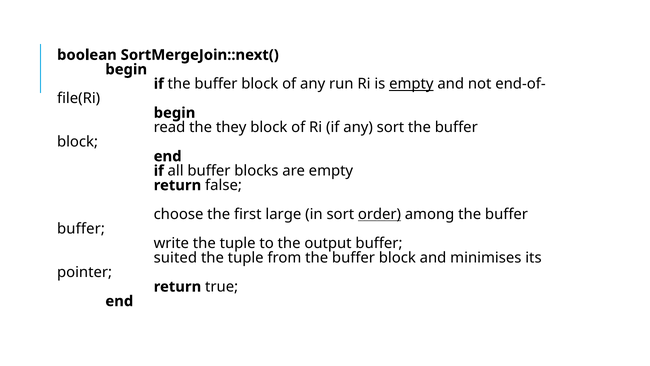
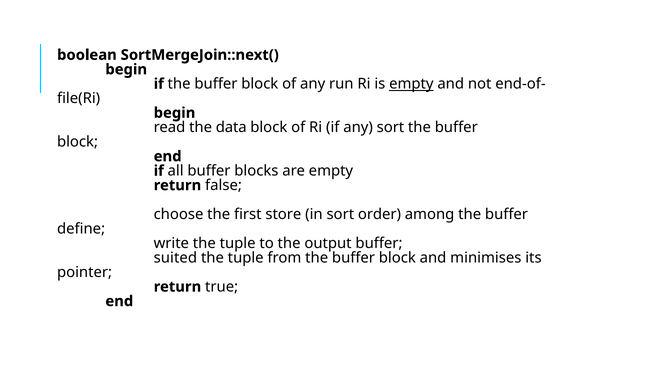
they: they -> data
large: large -> store
order underline: present -> none
buffer at (81, 229): buffer -> define
